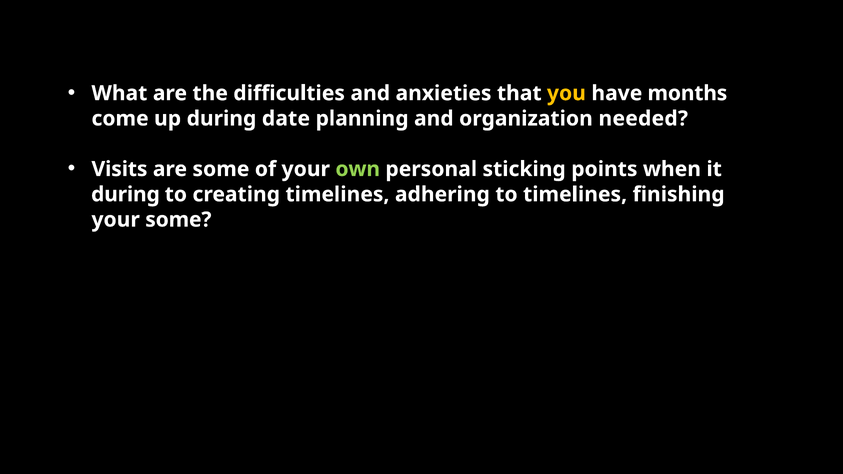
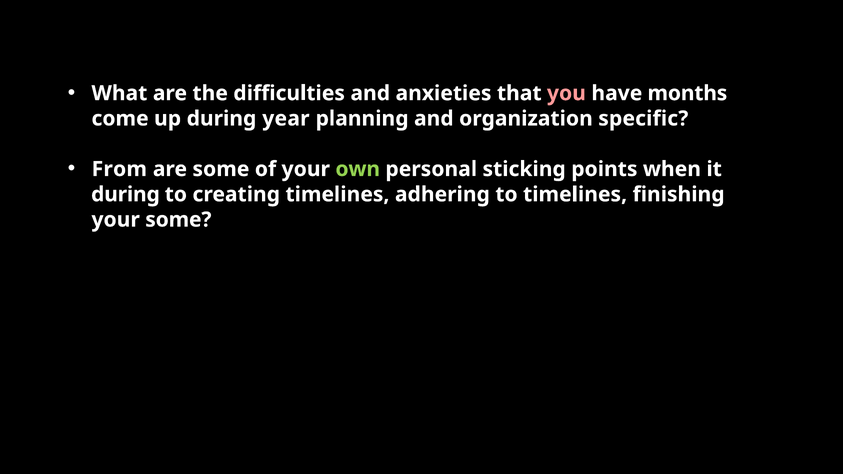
you colour: yellow -> pink
date: date -> year
needed: needed -> specific
Visits: Visits -> From
